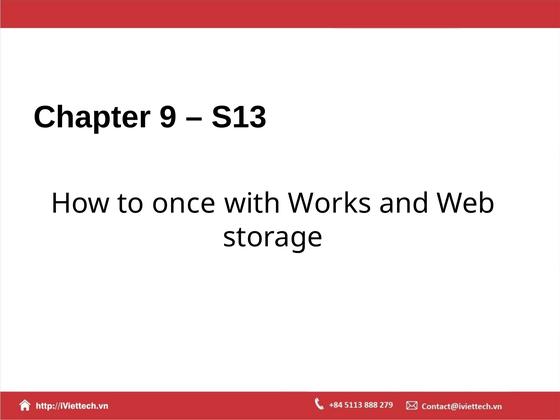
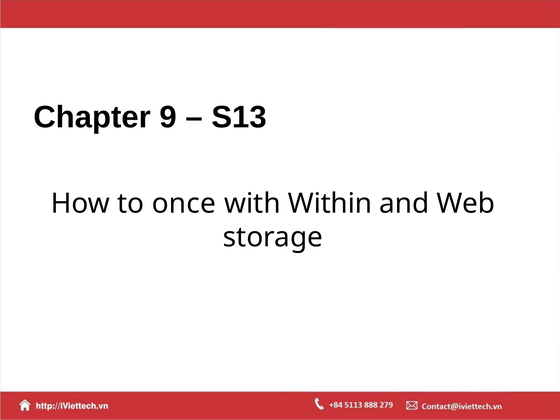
Works: Works -> Within
